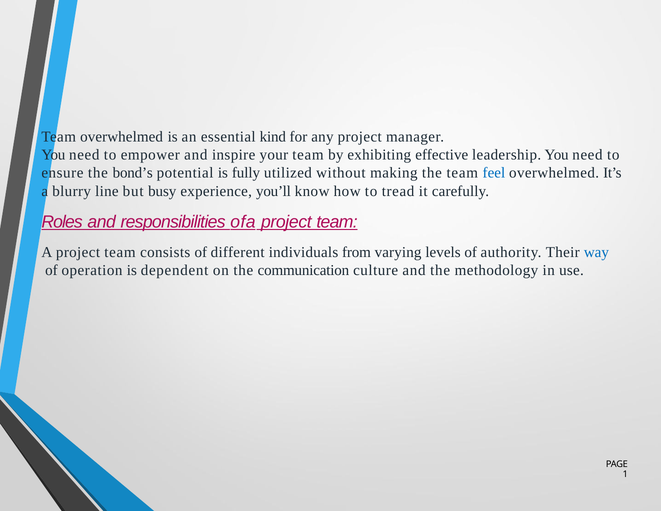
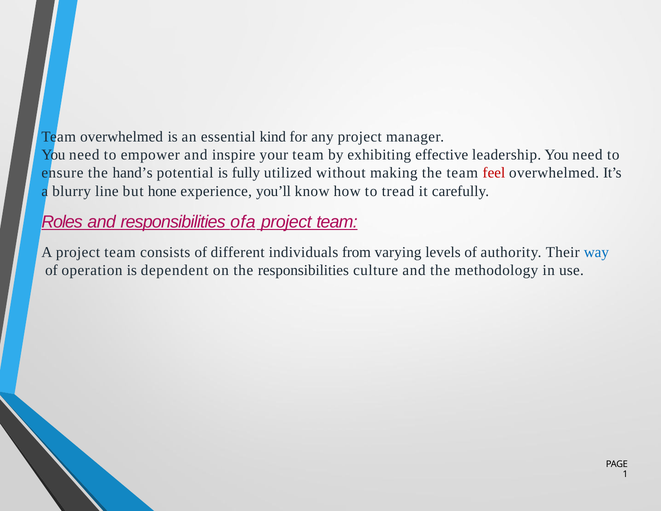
bond’s: bond’s -> hand’s
feel colour: blue -> red
busy: busy -> hone
the communication: communication -> responsibilities
